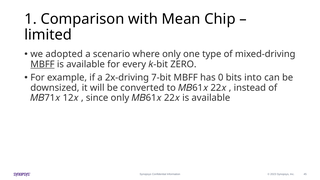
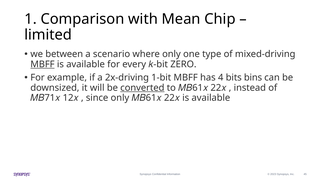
adopted: adopted -> between
7-bit: 7-bit -> 1-bit
0: 0 -> 4
into: into -> bins
converted underline: none -> present
